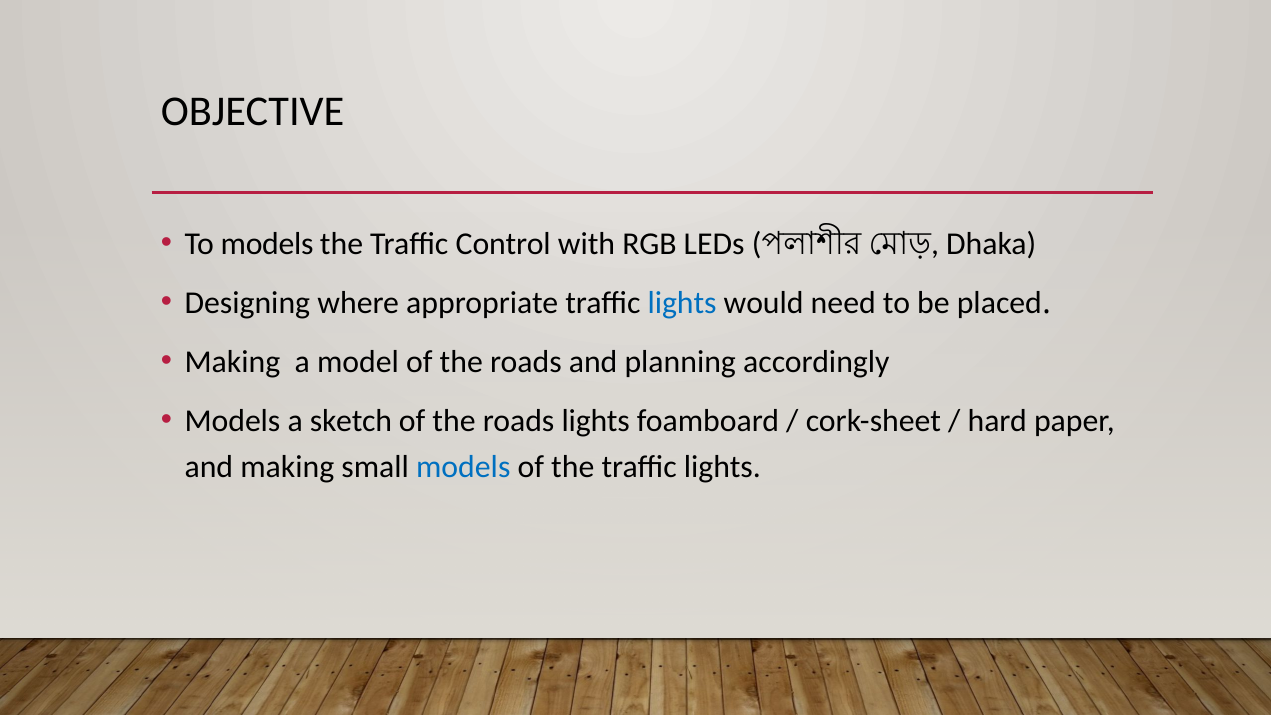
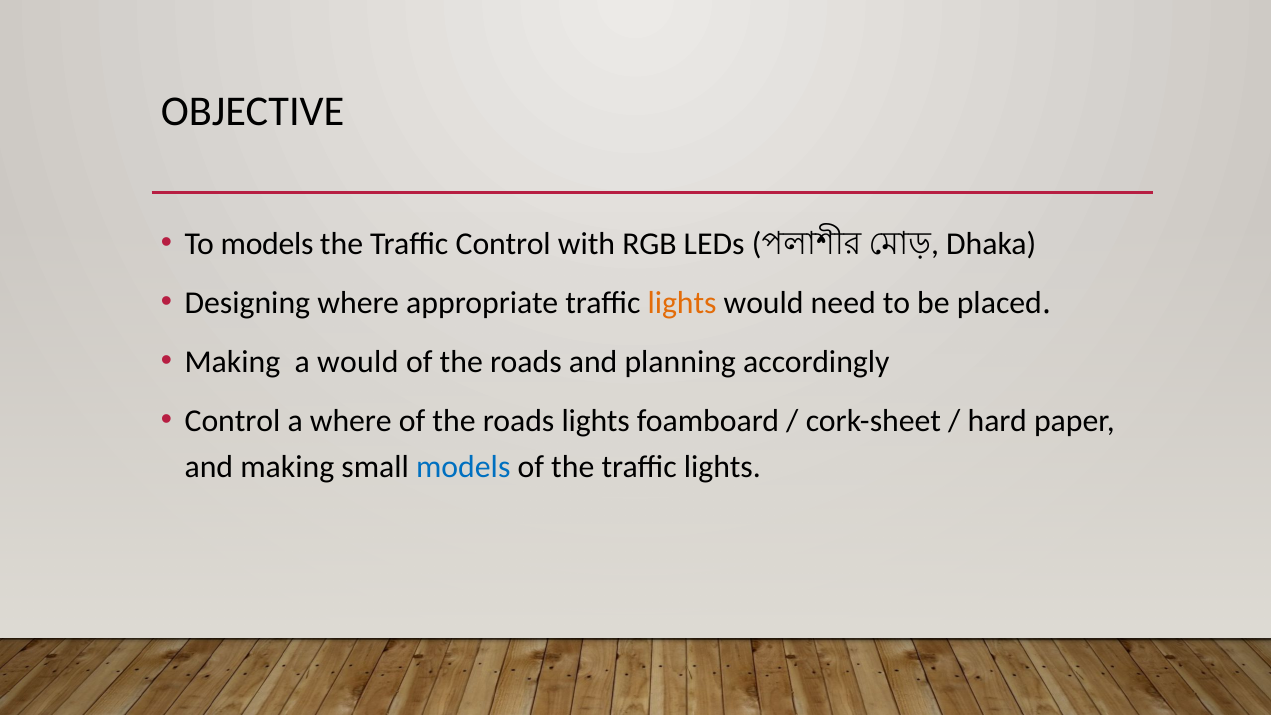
lights at (682, 303) colour: blue -> orange
a model: model -> would
Models at (233, 421): Models -> Control
a sketch: sketch -> where
